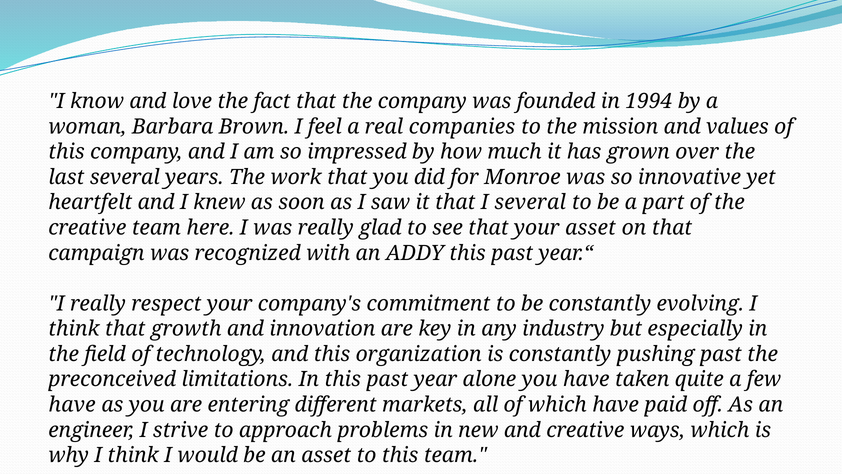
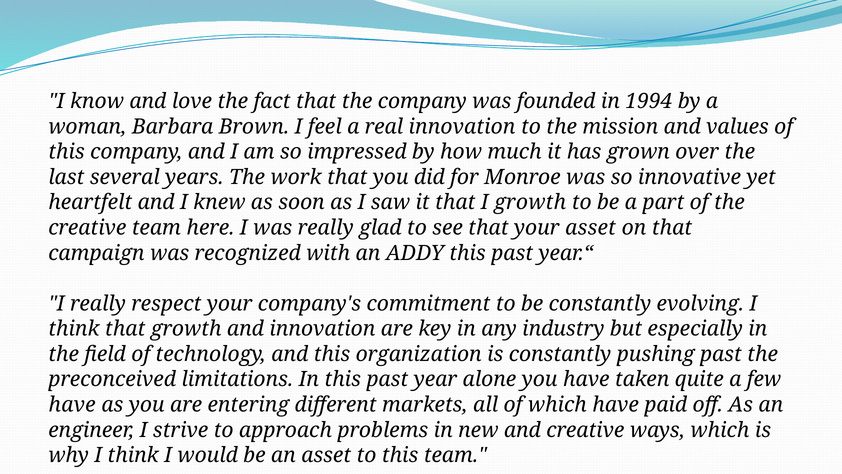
real companies: companies -> innovation
I several: several -> growth
